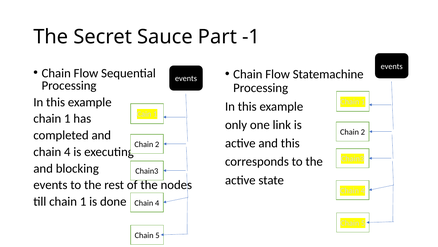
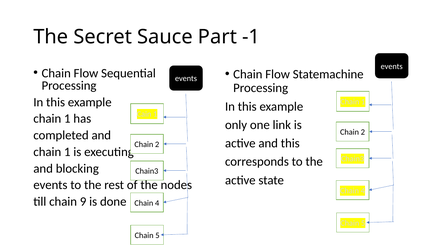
4 at (67, 151): 4 -> 1
till chain 1: 1 -> 9
